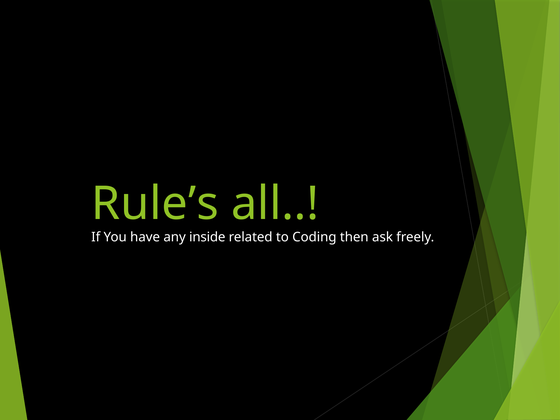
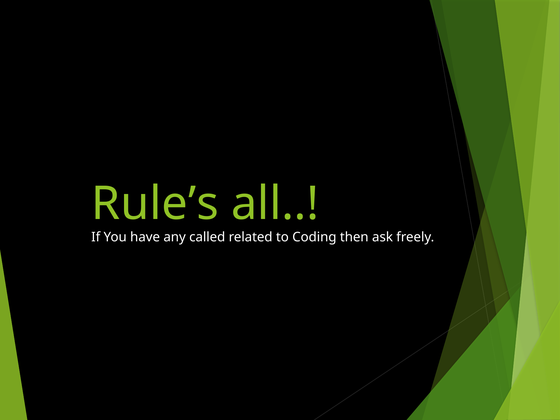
inside: inside -> called
